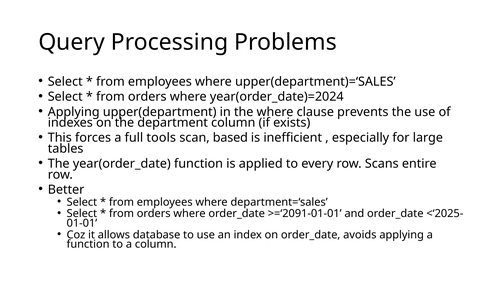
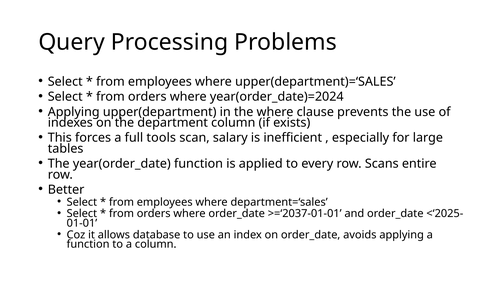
based: based -> salary
>=‘2091-01-01: >=‘2091-01-01 -> >=‘2037-01-01
